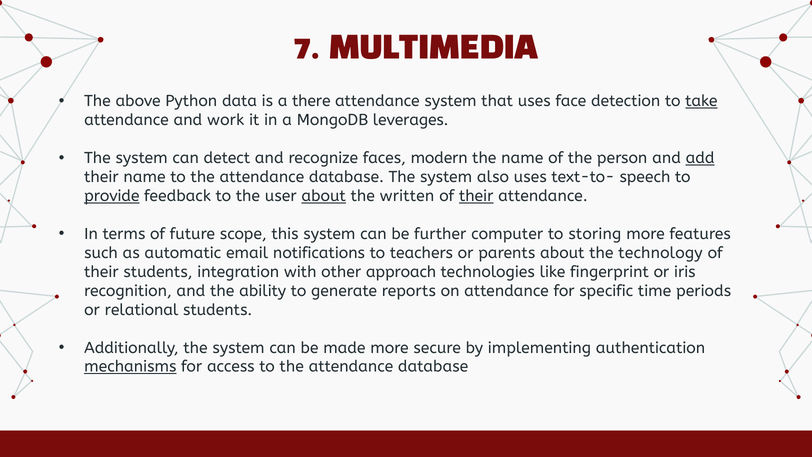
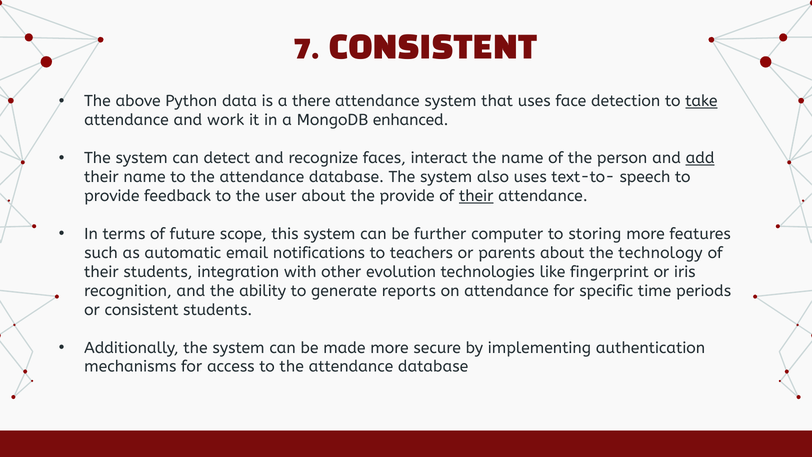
7 MULTIMEDIA: MULTIMEDIA -> CONSISTENT
leverages: leverages -> enhanced
modern: modern -> interact
provide at (112, 196) underline: present -> none
about at (324, 196) underline: present -> none
the written: written -> provide
approach: approach -> evolution
or relational: relational -> consistent
mechanisms underline: present -> none
